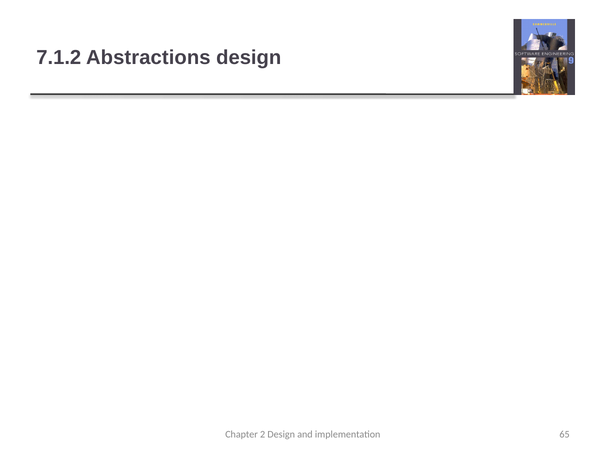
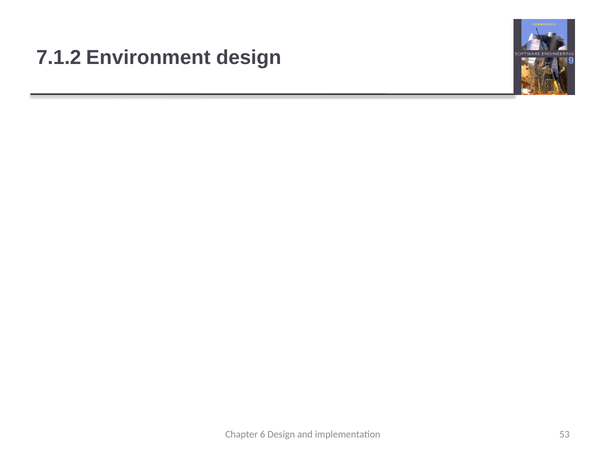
7.1.2 Abstractions: Abstractions -> Environment
2: 2 -> 6
65: 65 -> 53
